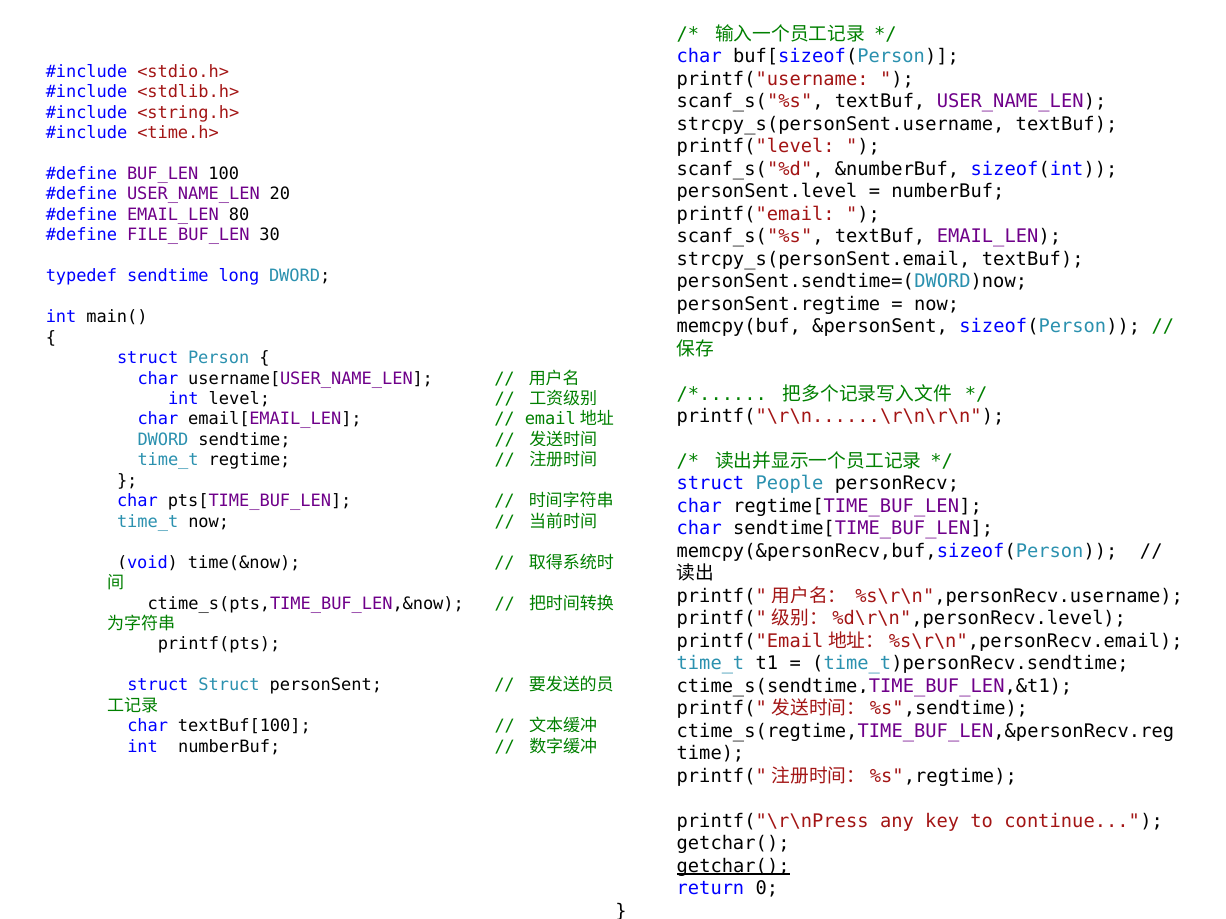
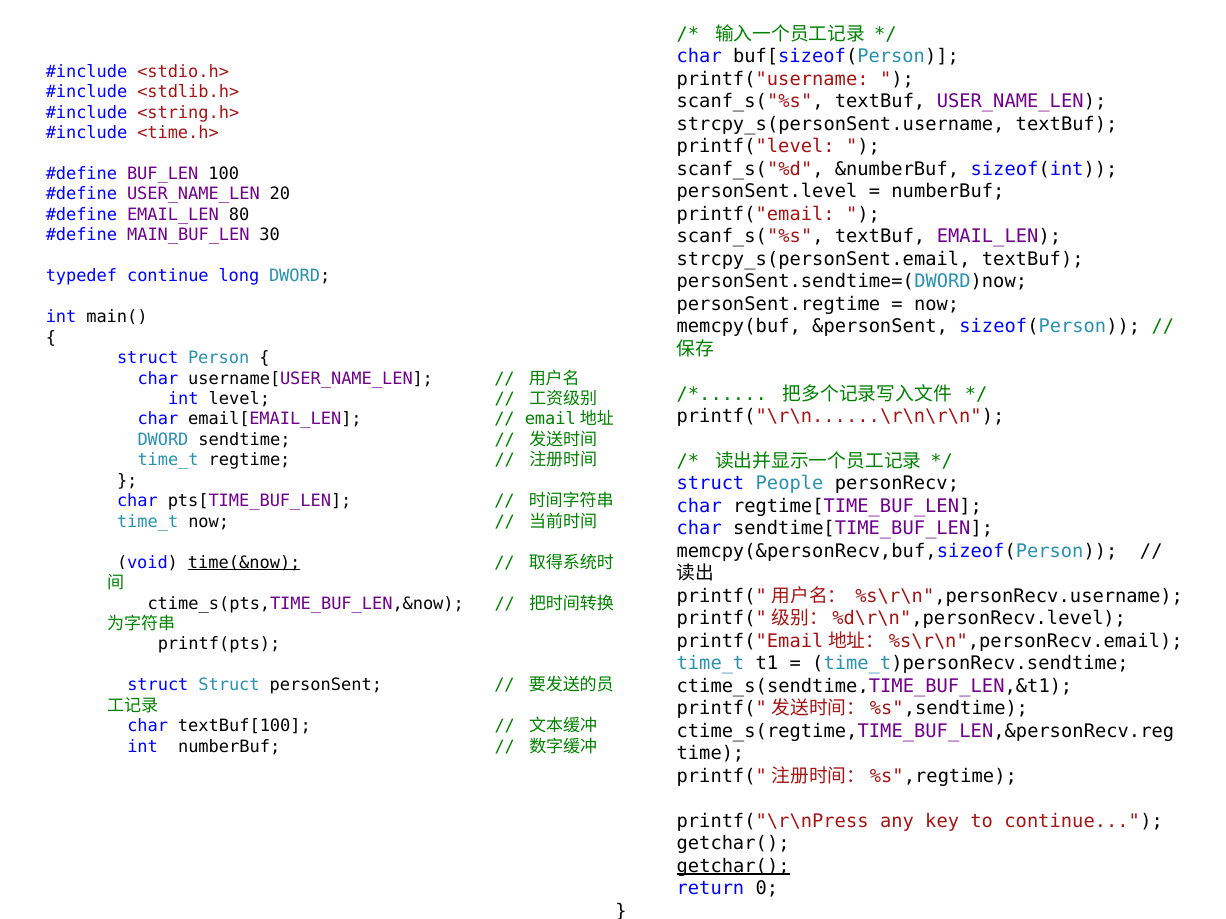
FILE_BUF_LEN: FILE_BUF_LEN -> MAIN_BUF_LEN
typedef sendtime: sendtime -> continue
time(&now underline: none -> present
